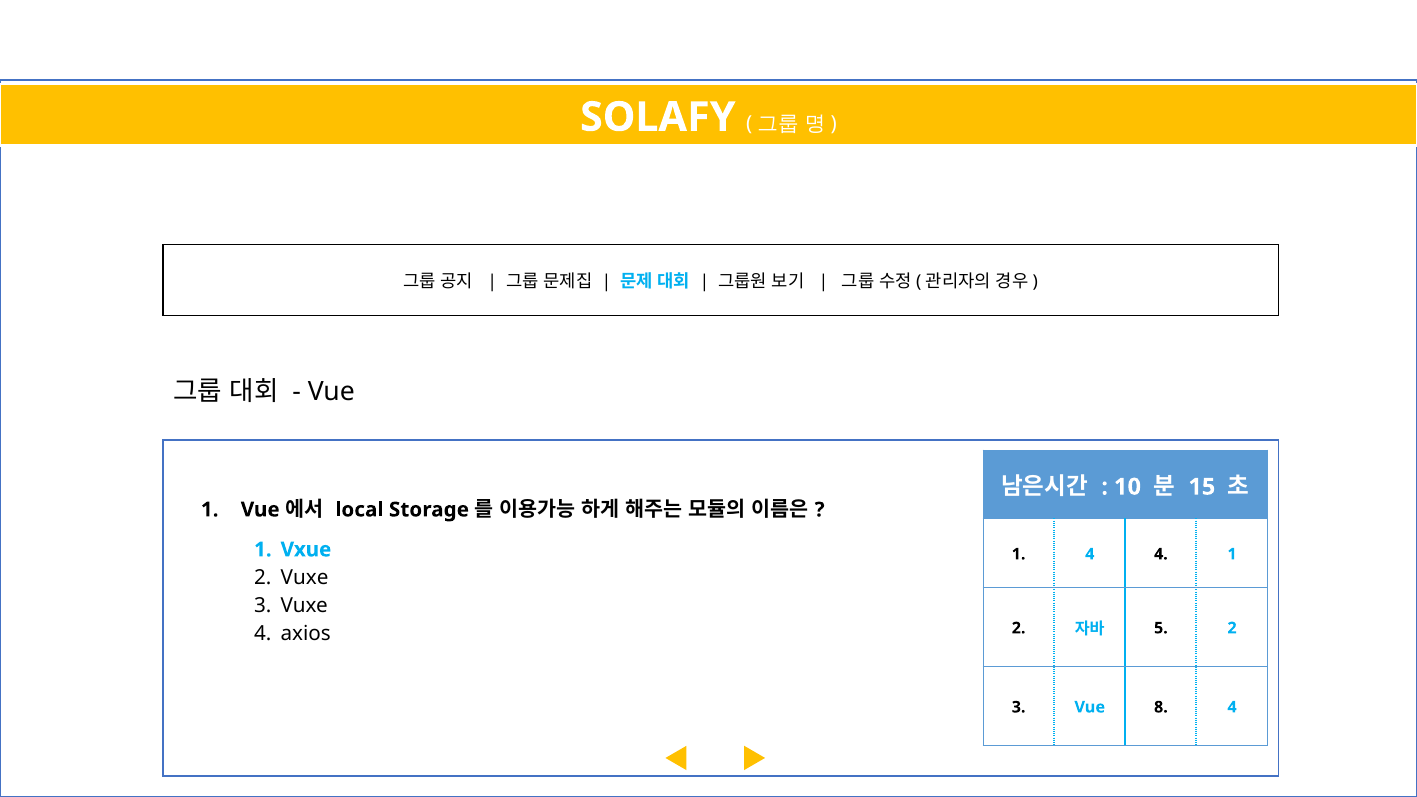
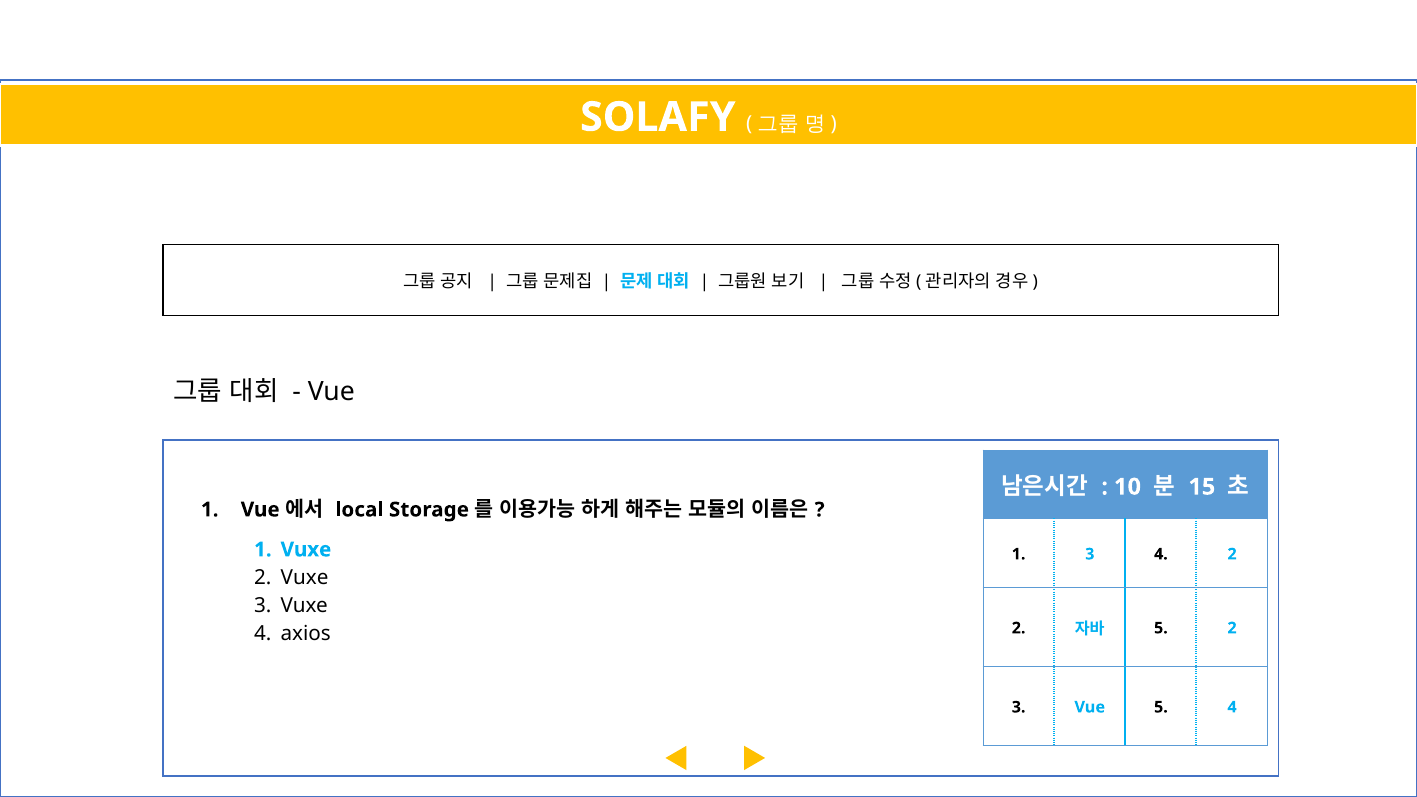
1 Vxue: Vxue -> Vuxe
1 4: 4 -> 3
4 1: 1 -> 2
Vue 8: 8 -> 5
